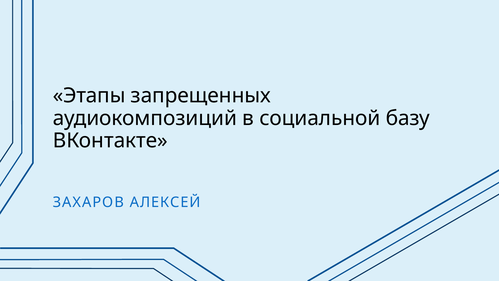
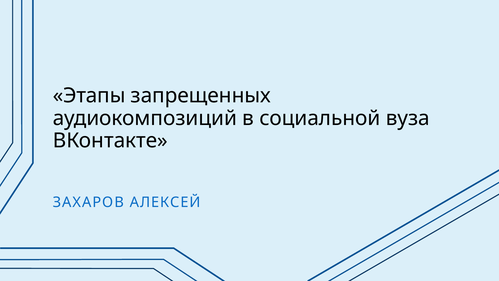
базу: базу -> вуза
